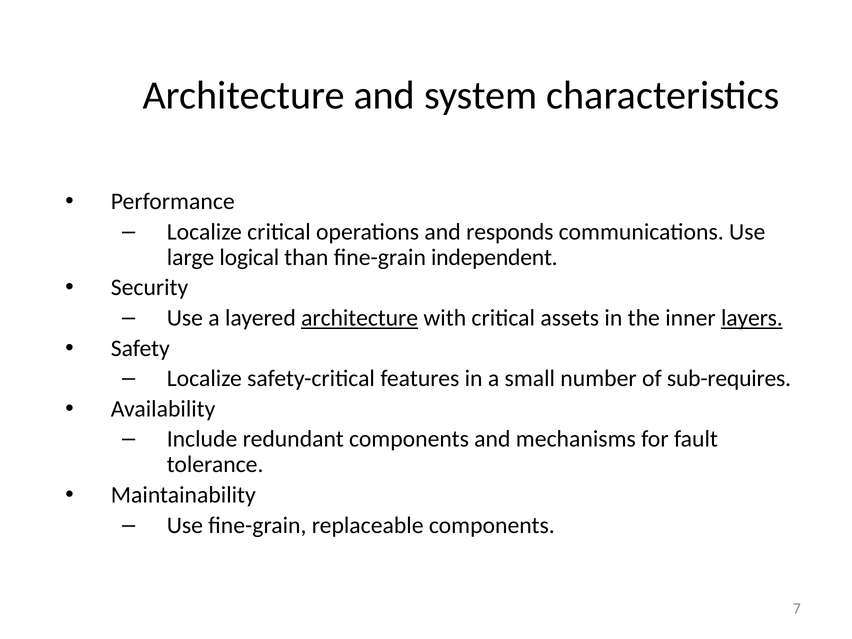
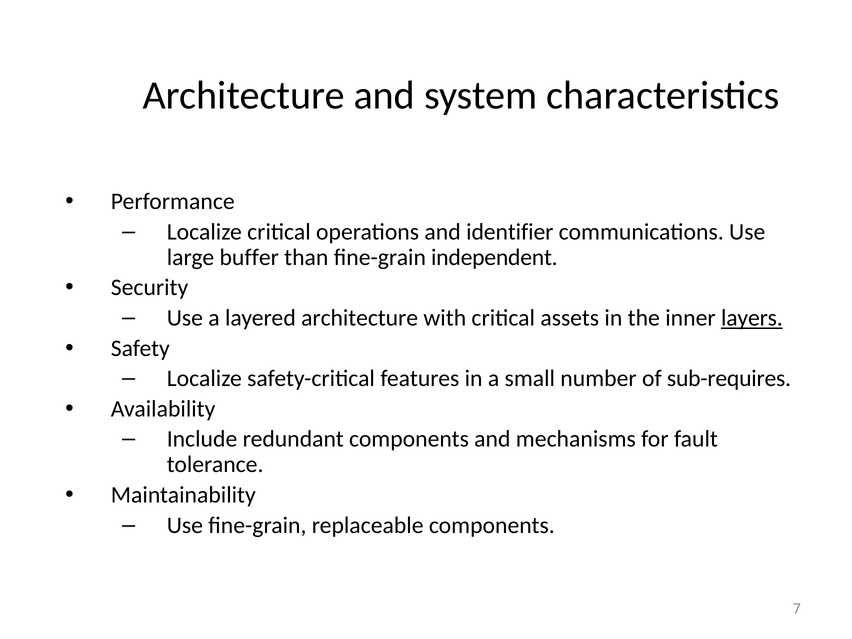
responds: responds -> identifier
logical: logical -> buffer
architecture at (360, 318) underline: present -> none
